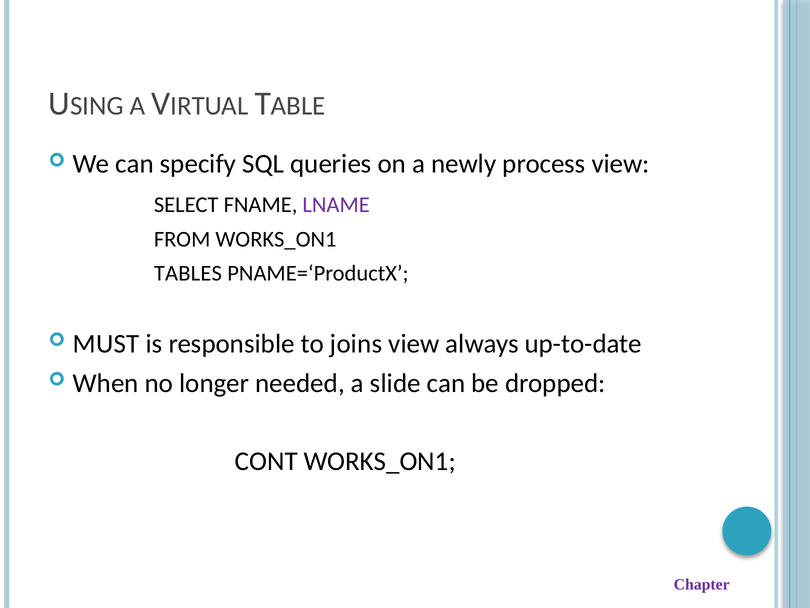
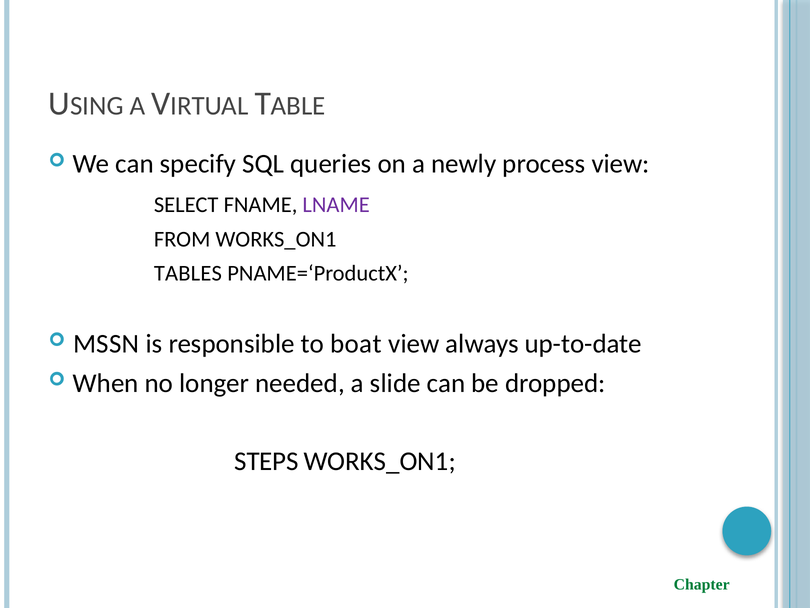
MUST: MUST -> MSSN
joins: joins -> boat
CONT: CONT -> STEPS
Chapter colour: purple -> green
